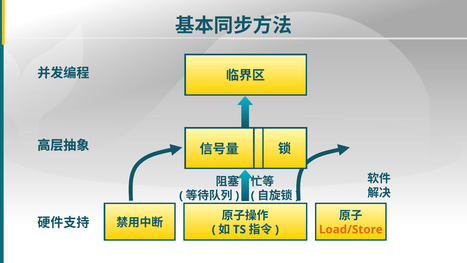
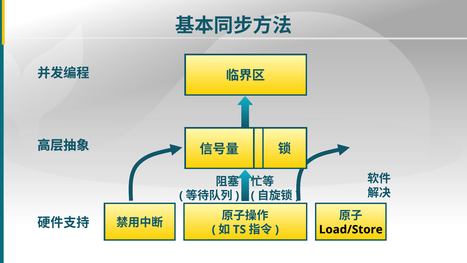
Load/Store colour: orange -> black
